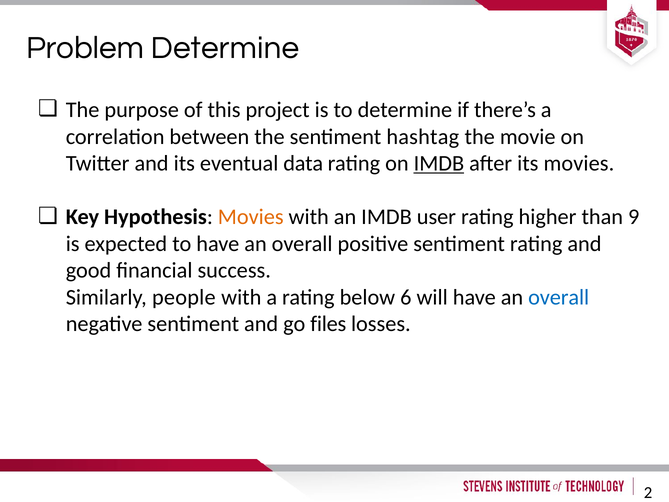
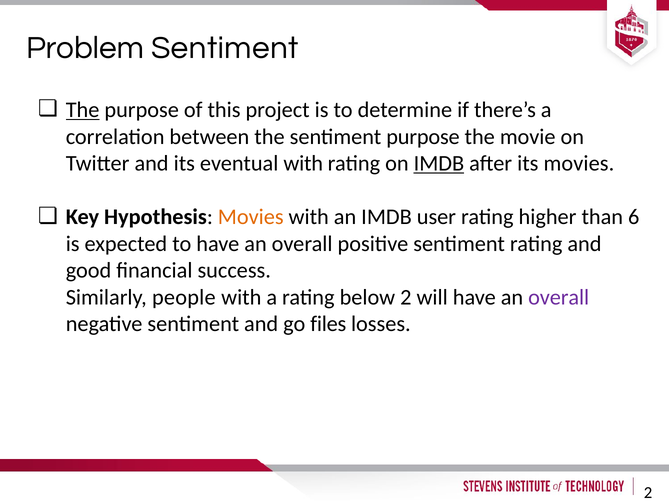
Problem Determine: Determine -> Sentiment
The at (83, 110) underline: none -> present
sentiment hashtag: hashtag -> purpose
eventual data: data -> with
9: 9 -> 6
below 6: 6 -> 2
overall at (559, 297) colour: blue -> purple
